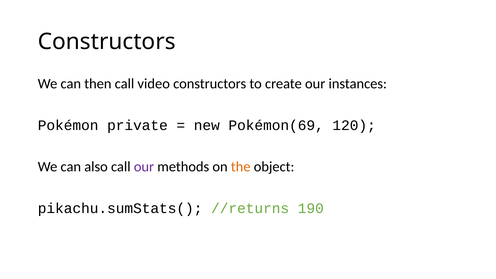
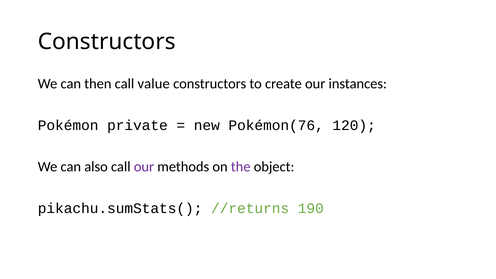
video: video -> value
Pokémon(69: Pokémon(69 -> Pokémon(76
the colour: orange -> purple
